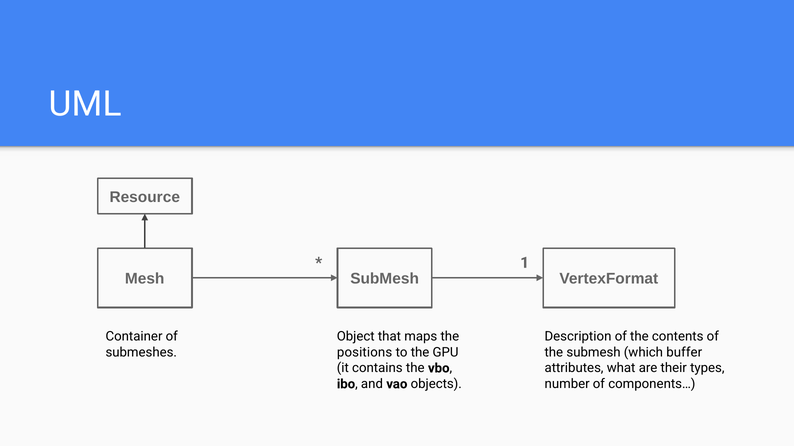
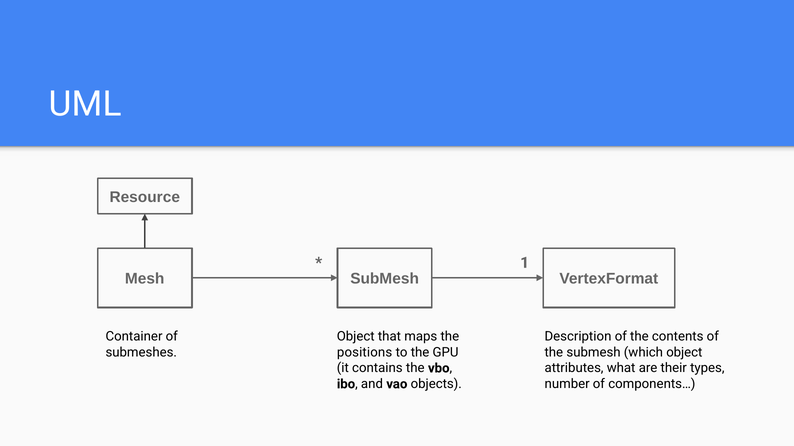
which buffer: buffer -> object
